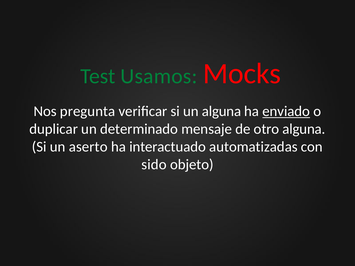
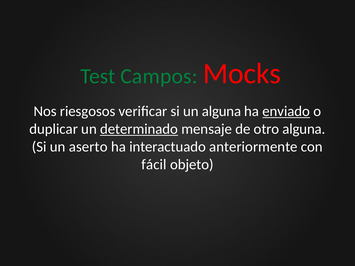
Usamos: Usamos -> Campos
pregunta: pregunta -> riesgosos
determinado underline: none -> present
automatizadas: automatizadas -> anteriormente
sido: sido -> fácil
